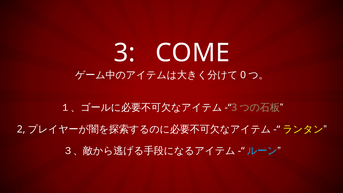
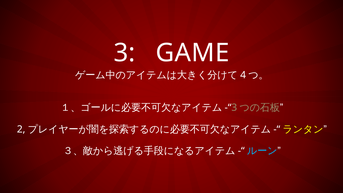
COME: COME -> GAME
0: 0 -> 4
